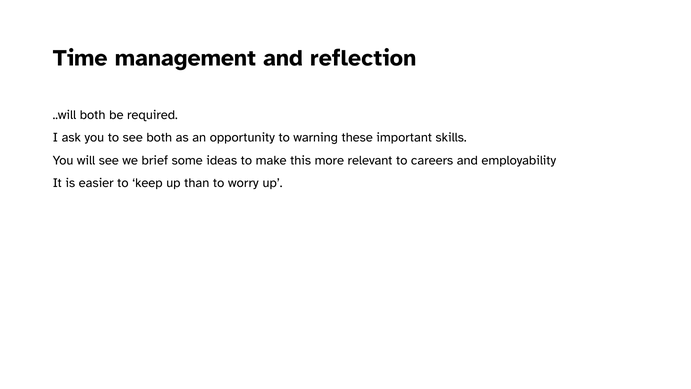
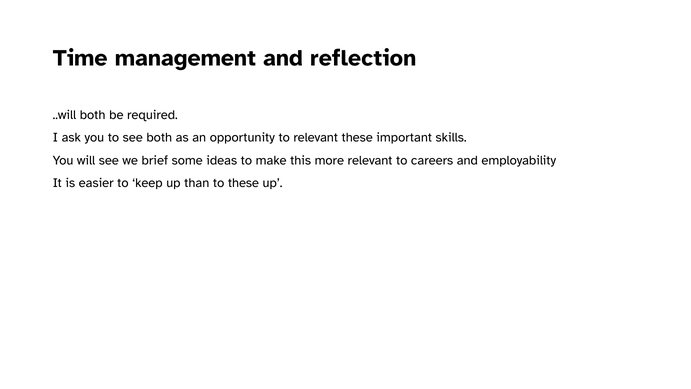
to warning: warning -> relevant
to worry: worry -> these
